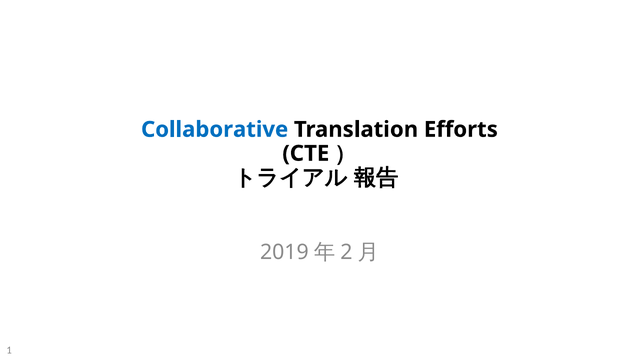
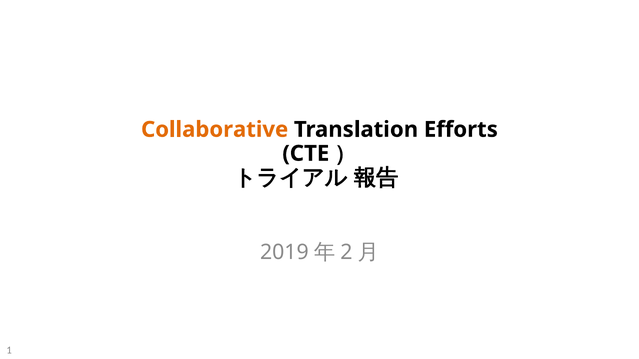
Collaborative colour: blue -> orange
